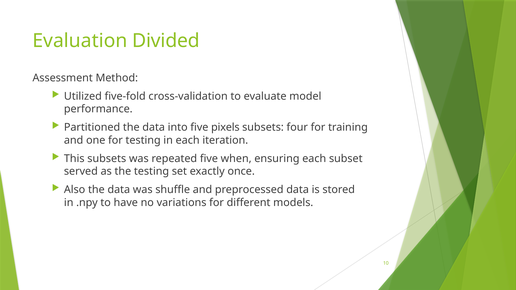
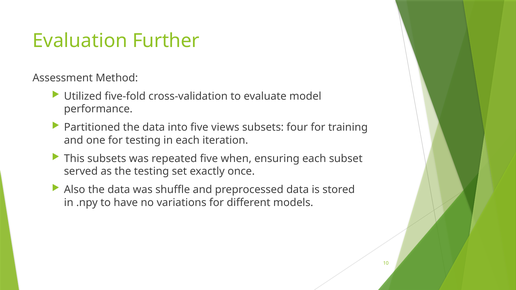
Divided: Divided -> Further
pixels: pixels -> views
